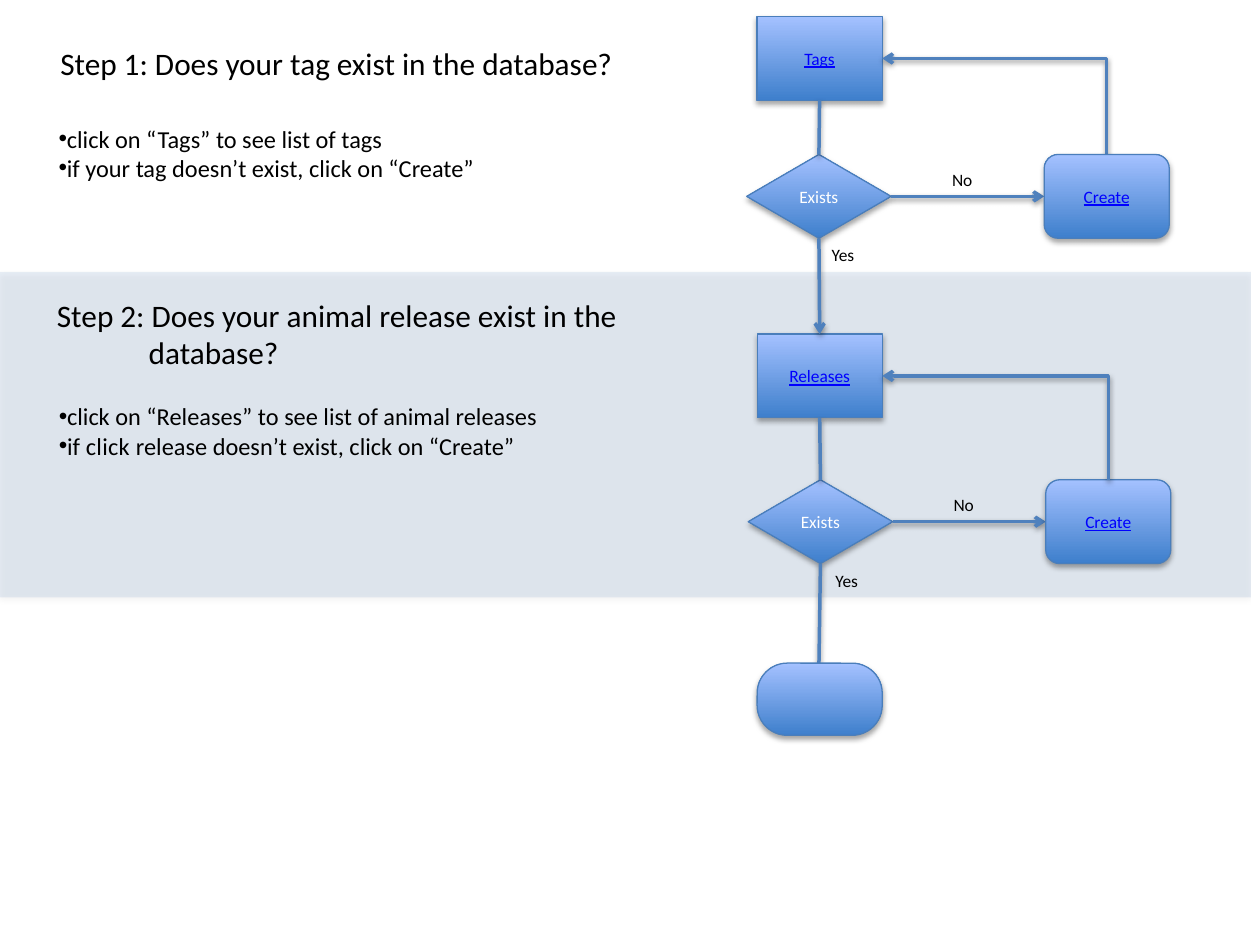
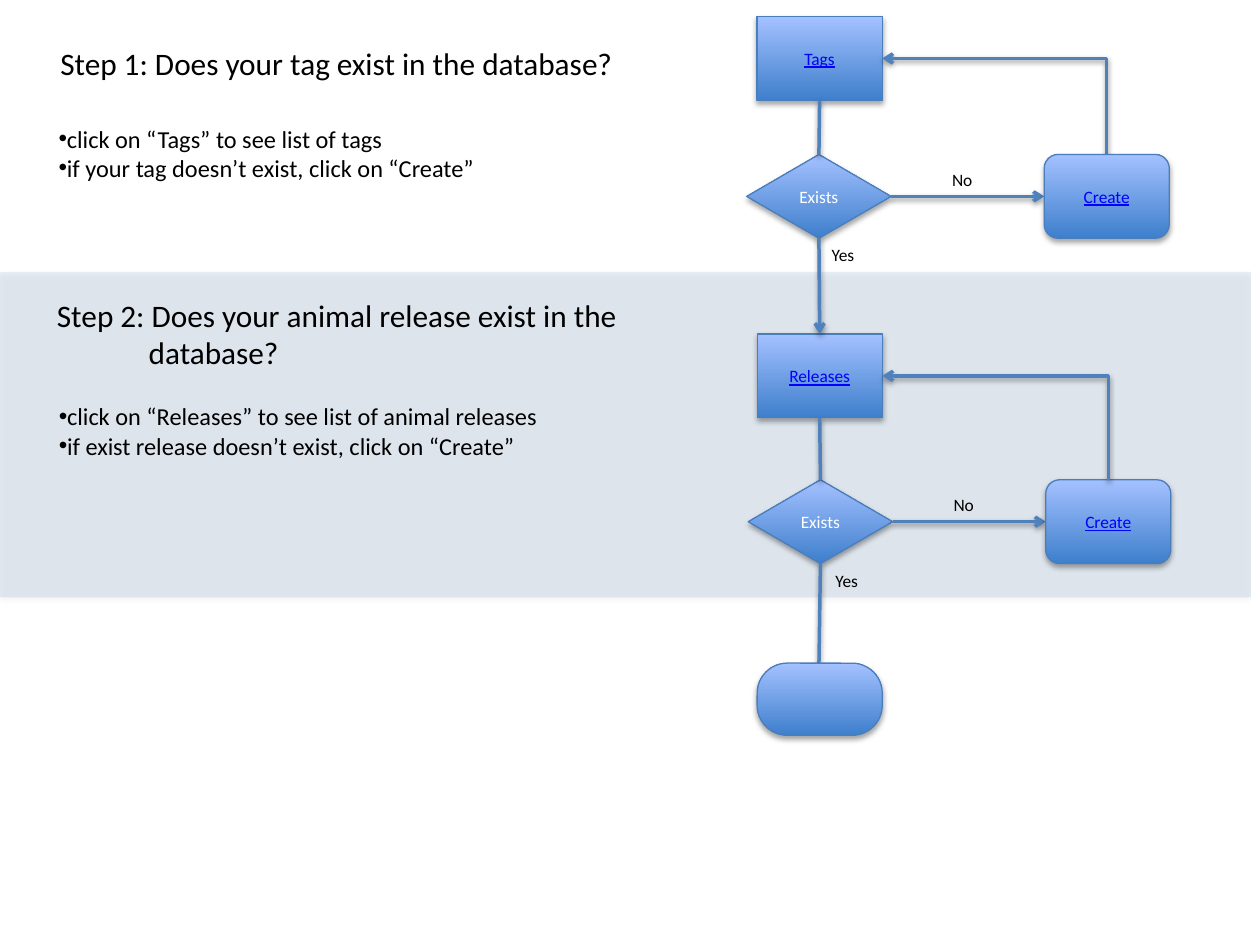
if click: click -> exist
